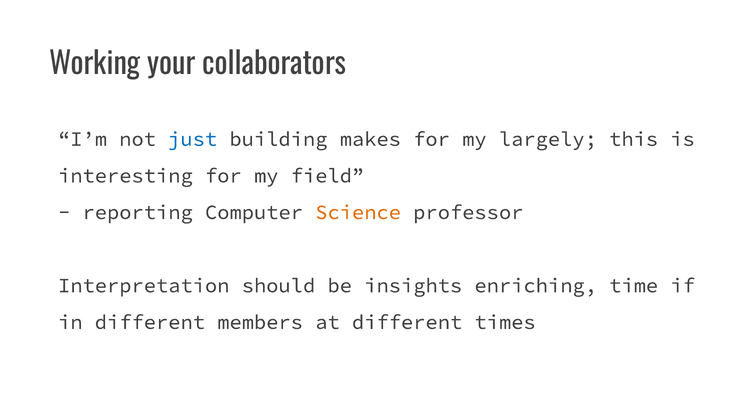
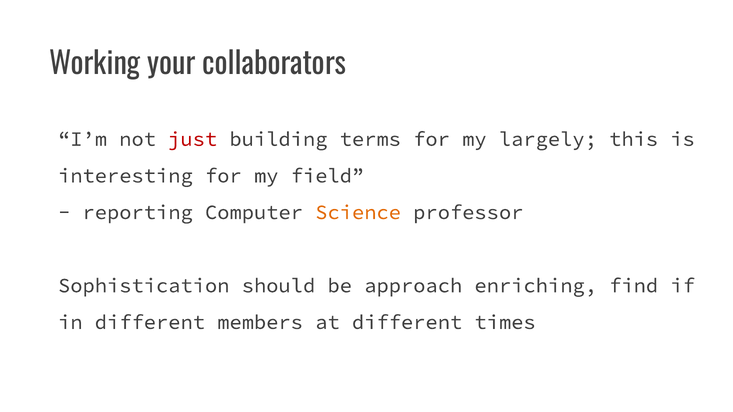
just colour: blue -> red
makes: makes -> terms
Interpretation: Interpretation -> Sophistication
insights: insights -> approach
time: time -> find
